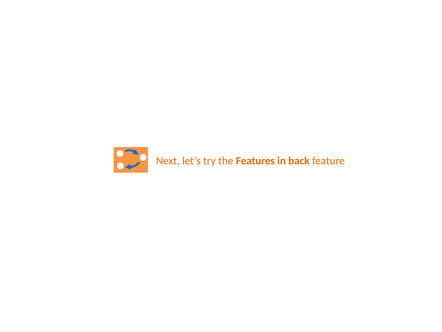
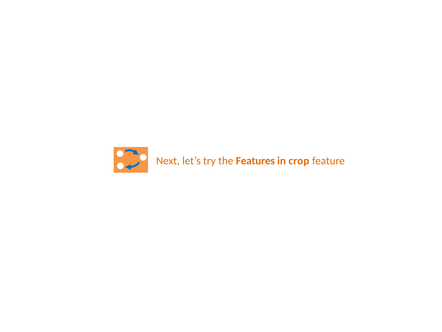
back: back -> crop
